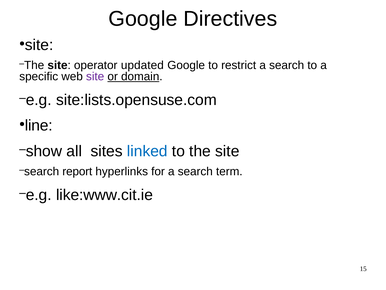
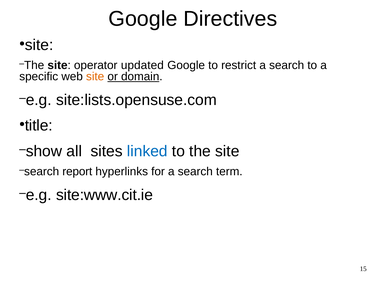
site at (95, 76) colour: purple -> orange
line: line -> title
like:www.cit.ie: like:www.cit.ie -> site:www.cit.ie
